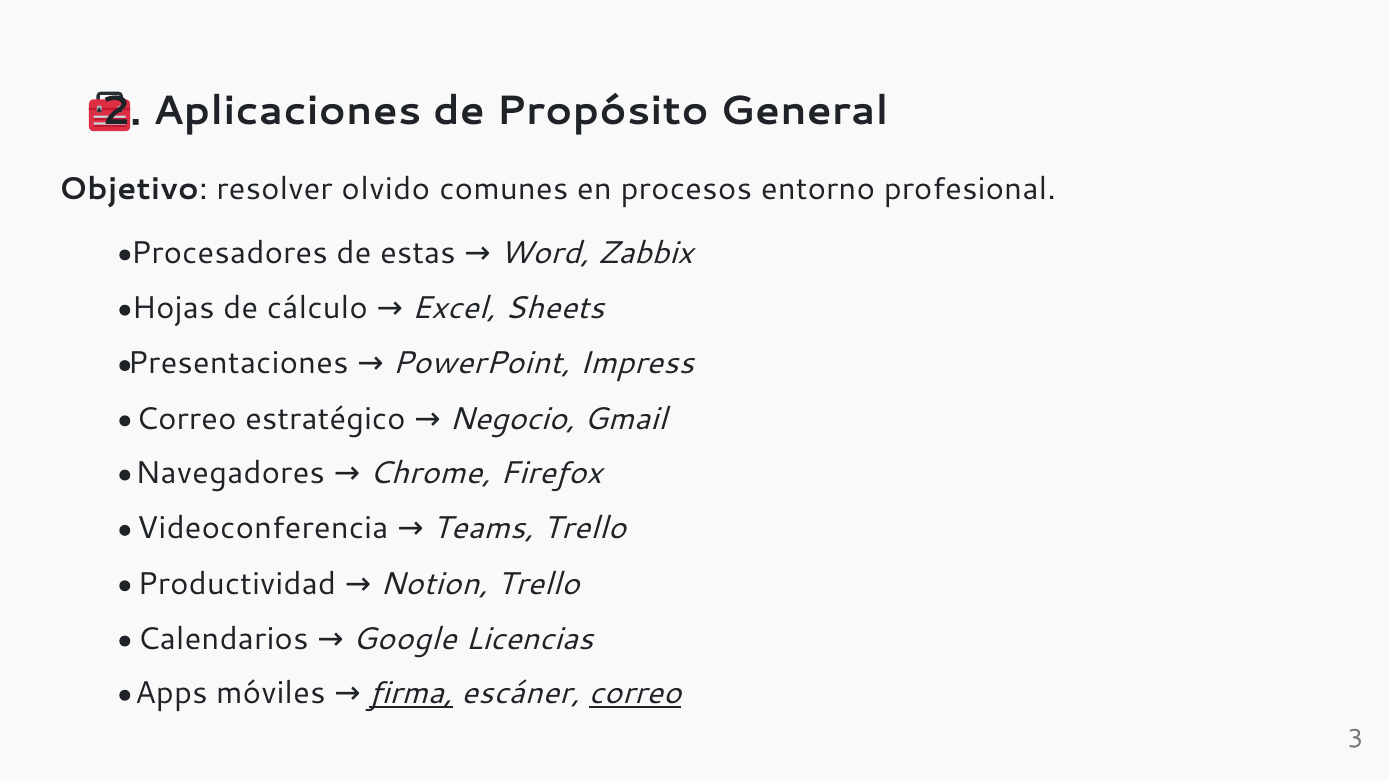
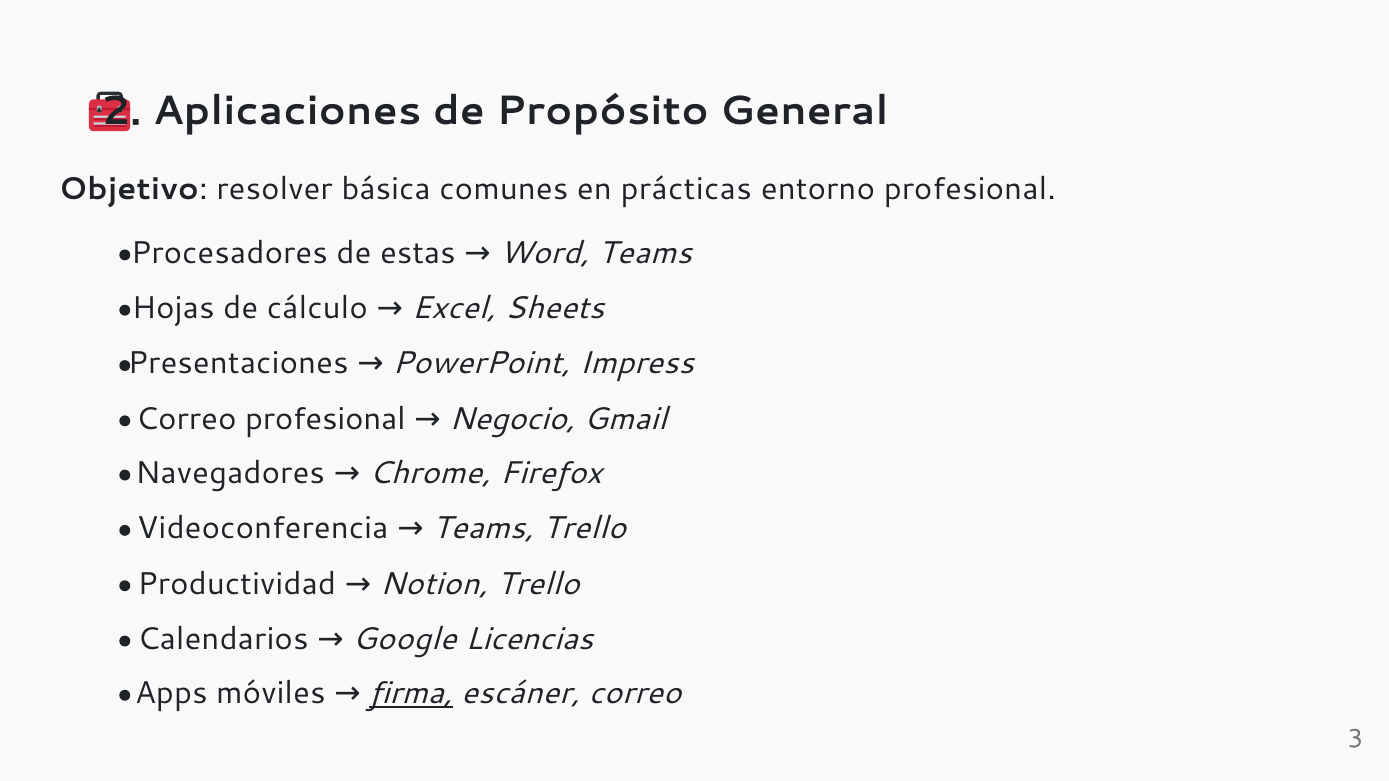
olvido: olvido -> básica
procesos: procesos -> prácticas
Word Zabbix: Zabbix -> Teams
Correo estratégico: estratégico -> profesional
correo at (635, 694) underline: present -> none
